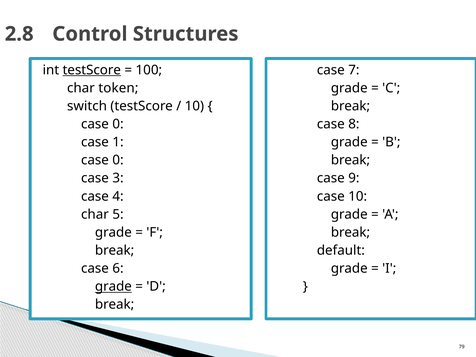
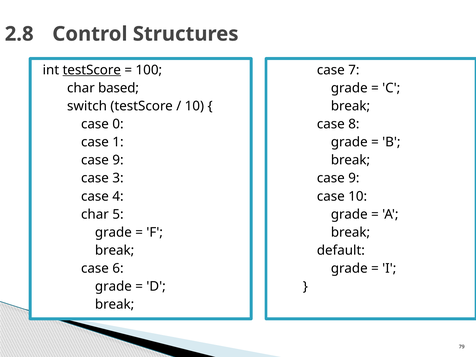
token: token -> based
0 at (118, 160): 0 -> 9
grade at (113, 286) underline: present -> none
